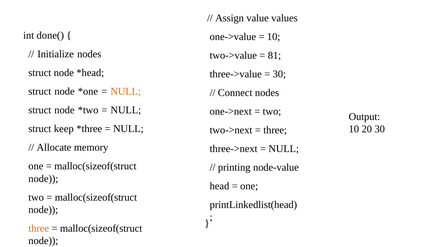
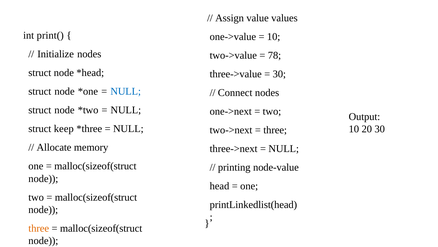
done(: done( -> print(
81: 81 -> 78
NULL at (126, 91) colour: orange -> blue
